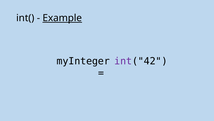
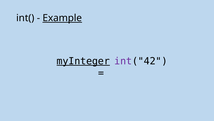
myInteger underline: none -> present
